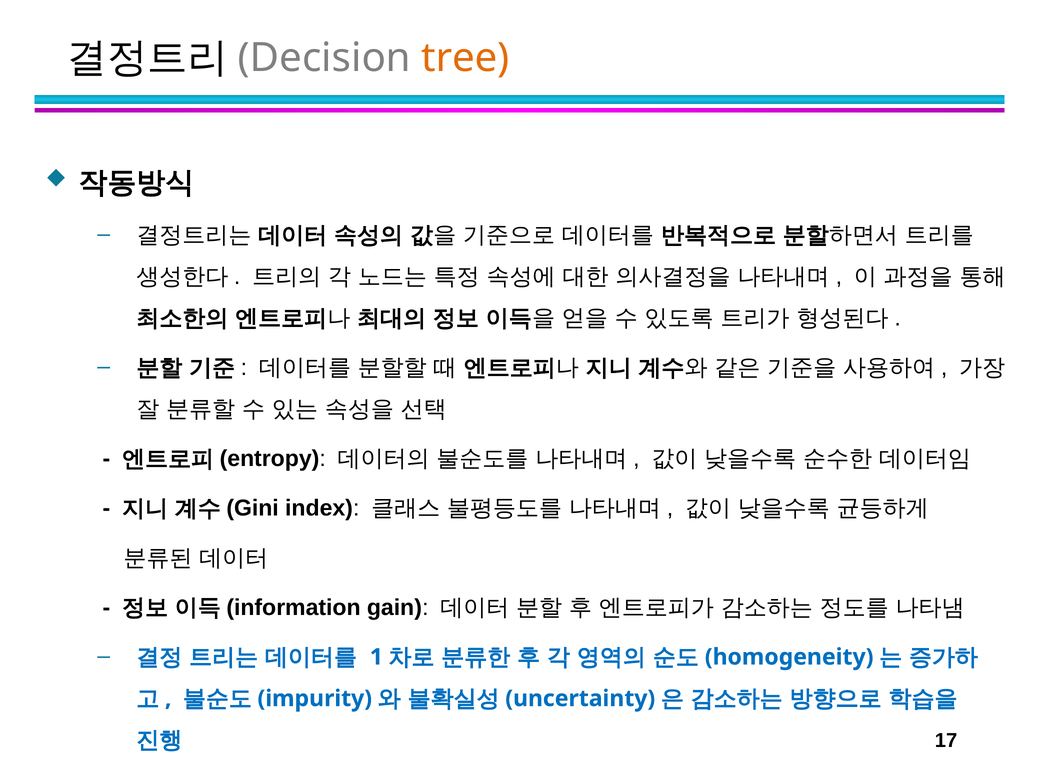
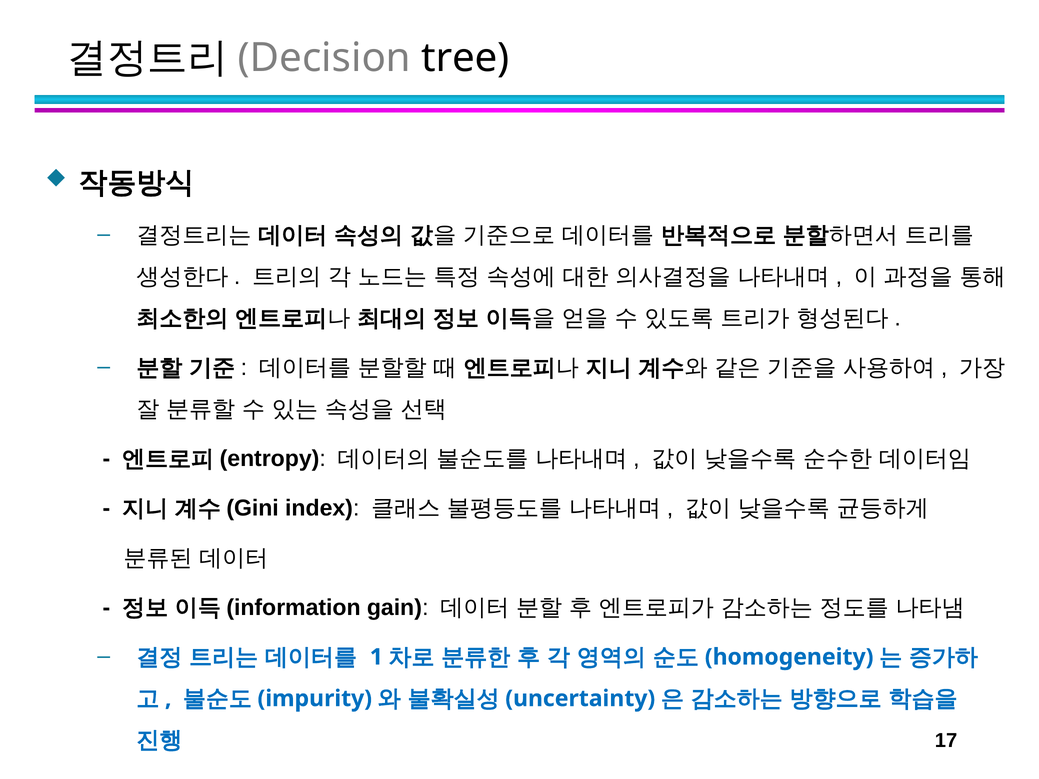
tree colour: orange -> black
